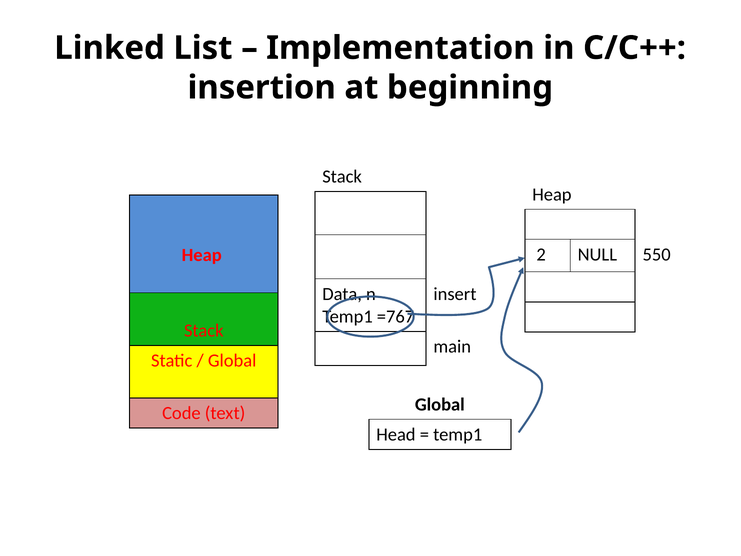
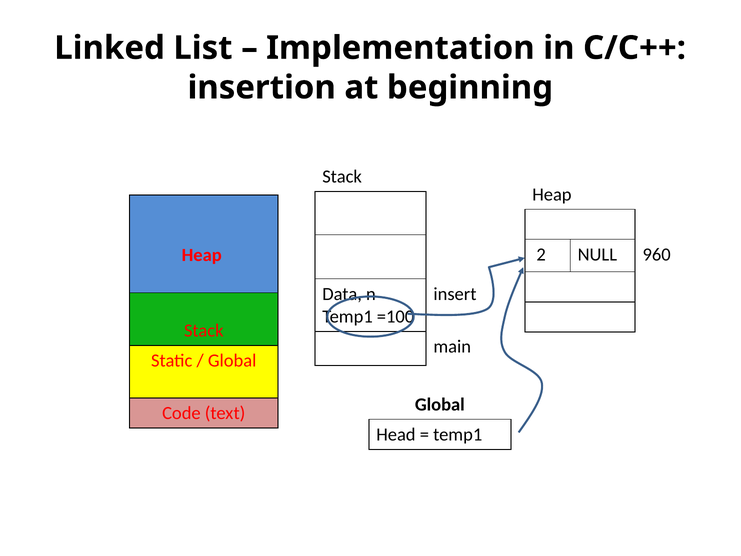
550: 550 -> 960
=767: =767 -> =100
